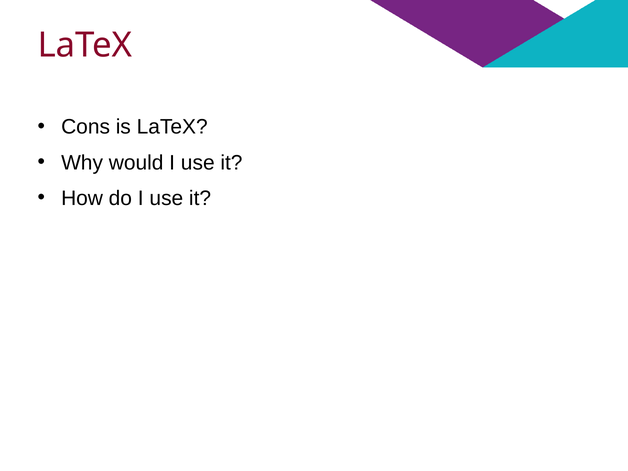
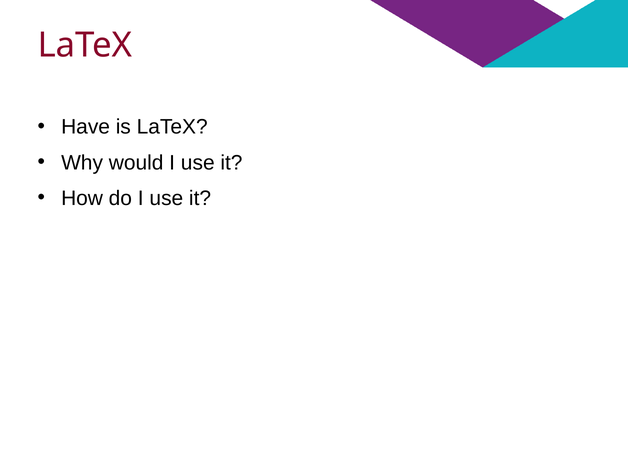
Cons: Cons -> Have
